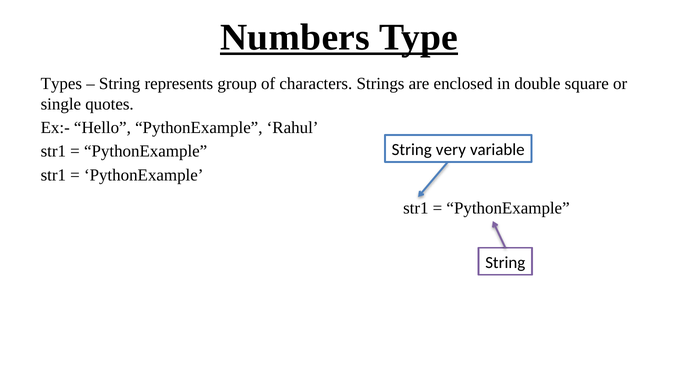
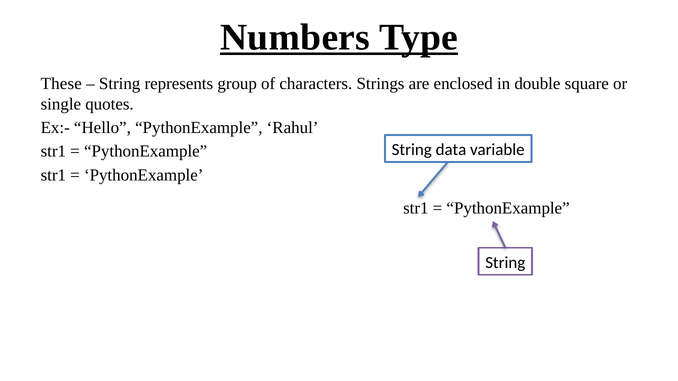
Types: Types -> These
very: very -> data
